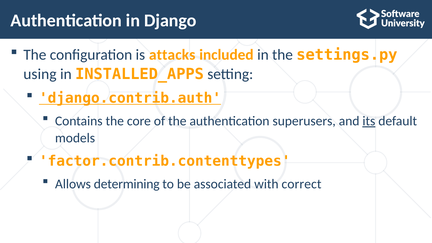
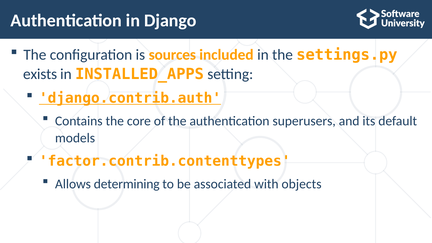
attacks: attacks -> sources
using: using -> exists
its underline: present -> none
correct: correct -> objects
